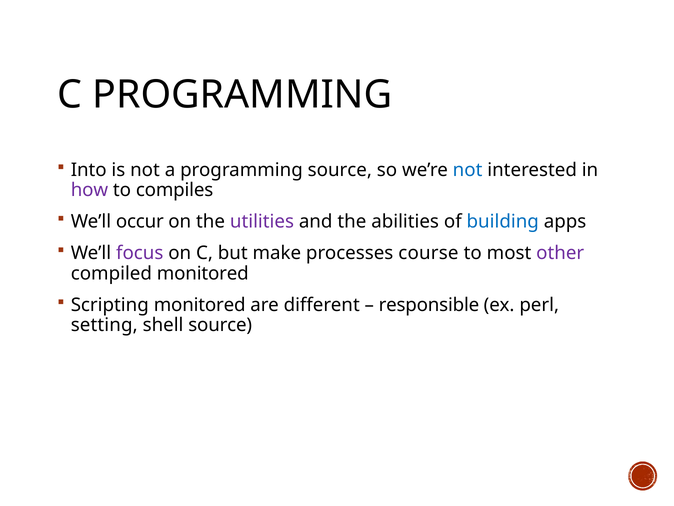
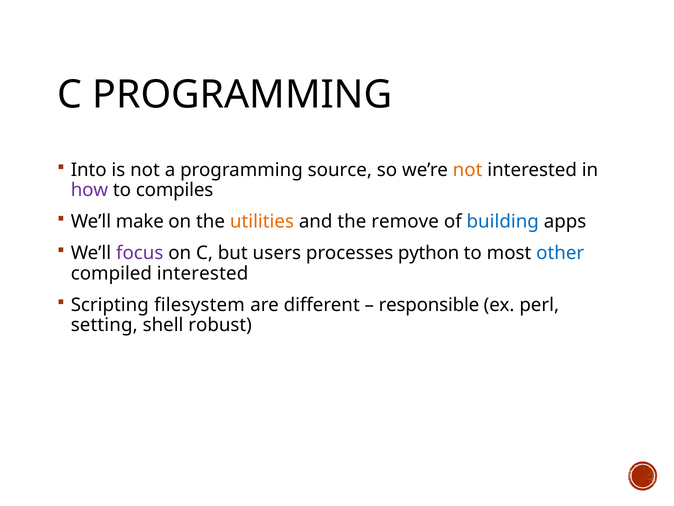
not at (468, 170) colour: blue -> orange
occur: occur -> make
utilities colour: purple -> orange
abilities: abilities -> remove
make: make -> users
course: course -> python
other colour: purple -> blue
compiled monitored: monitored -> interested
Scripting monitored: monitored -> filesystem
shell source: source -> robust
